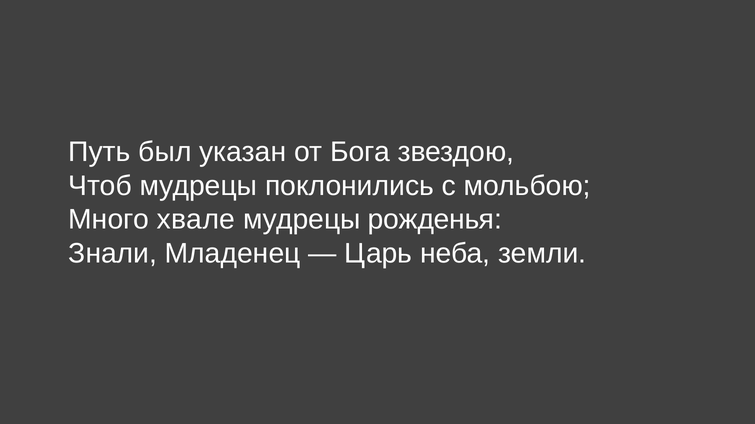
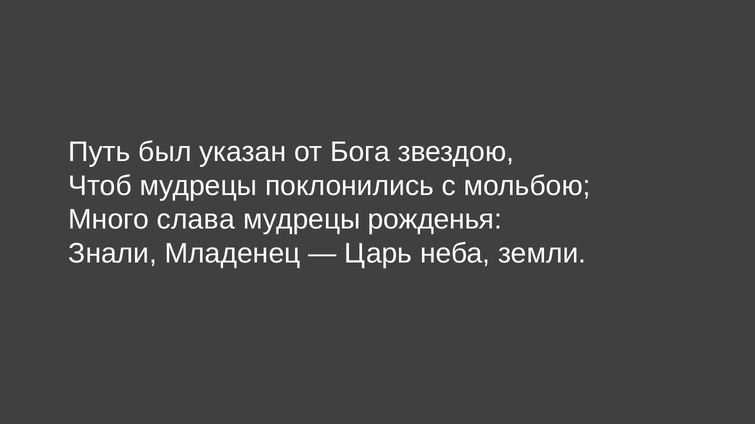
хвале: хвале -> слава
